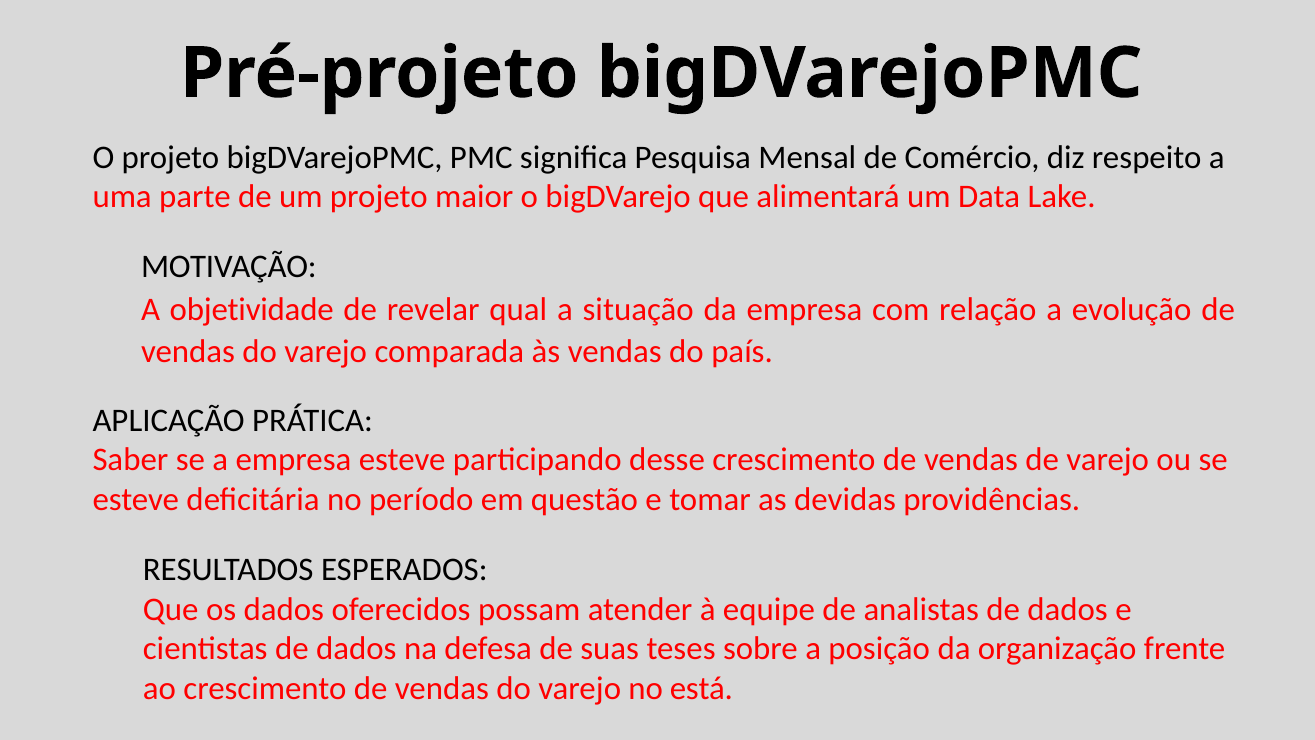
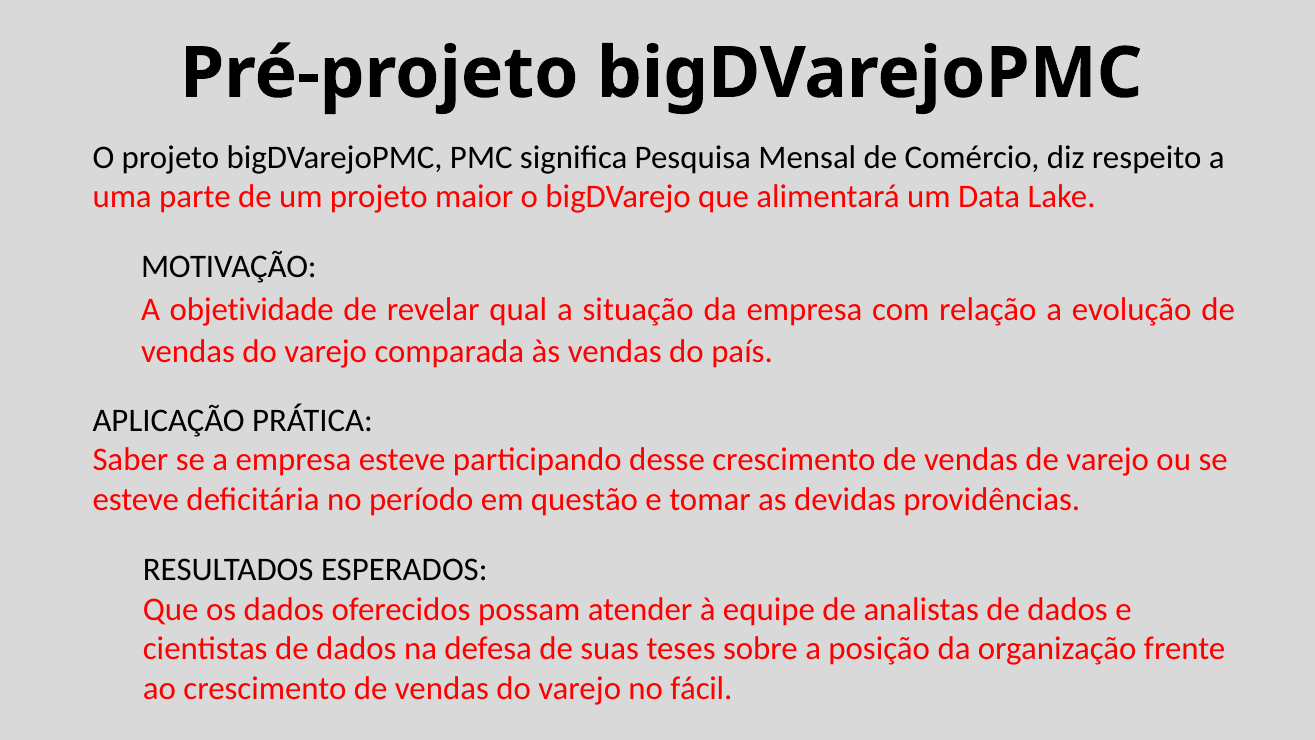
está: está -> fácil
